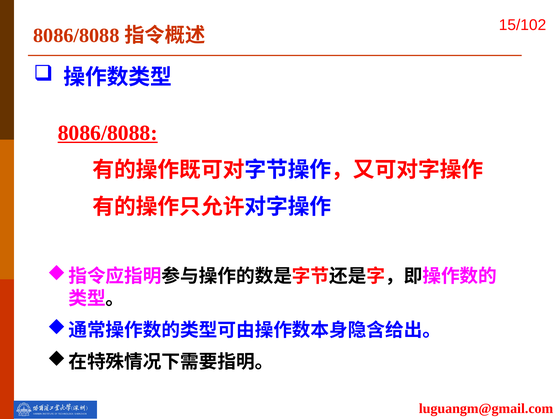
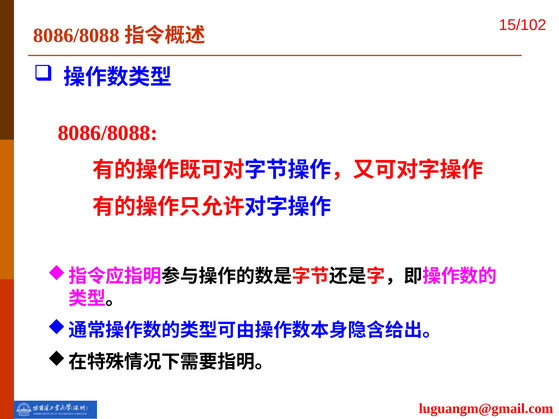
8086/8088 underline: present -> none
